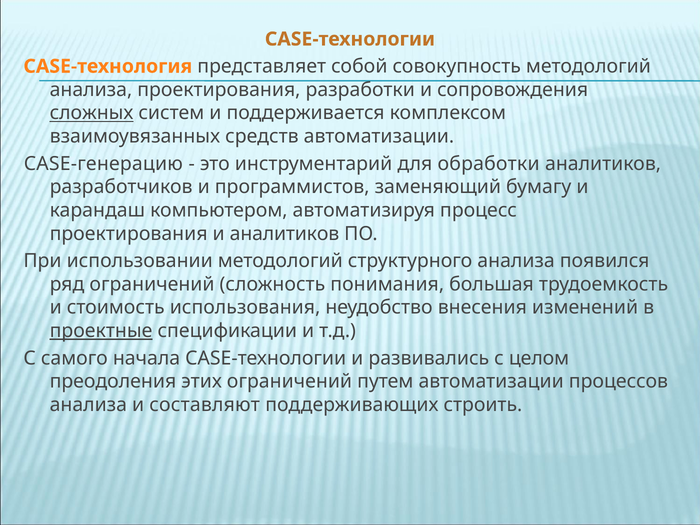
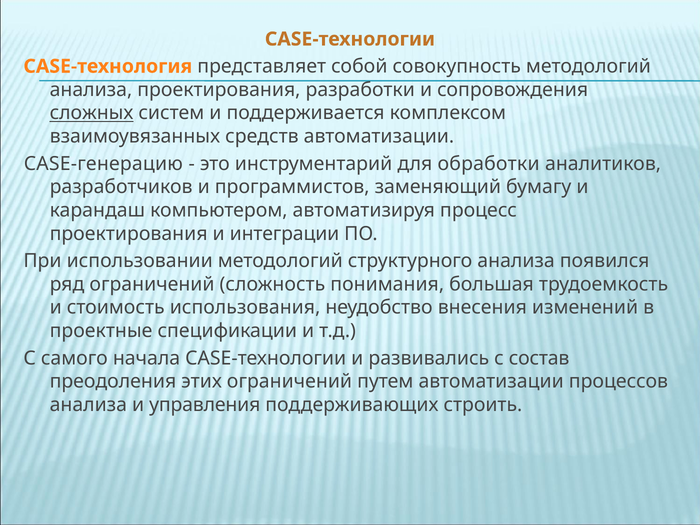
и аналитиков: аналитиков -> интеграции
проектные underline: present -> none
целом: целом -> состав
составляют: составляют -> управления
